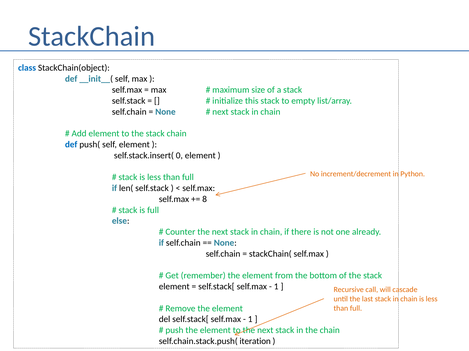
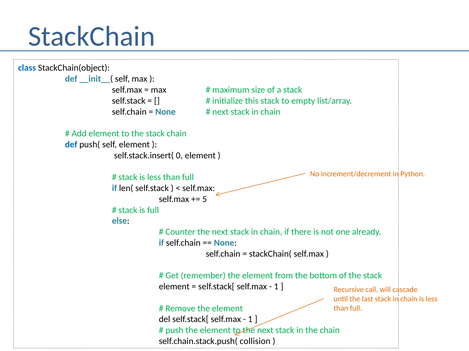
8: 8 -> 5
iteration: iteration -> collision
